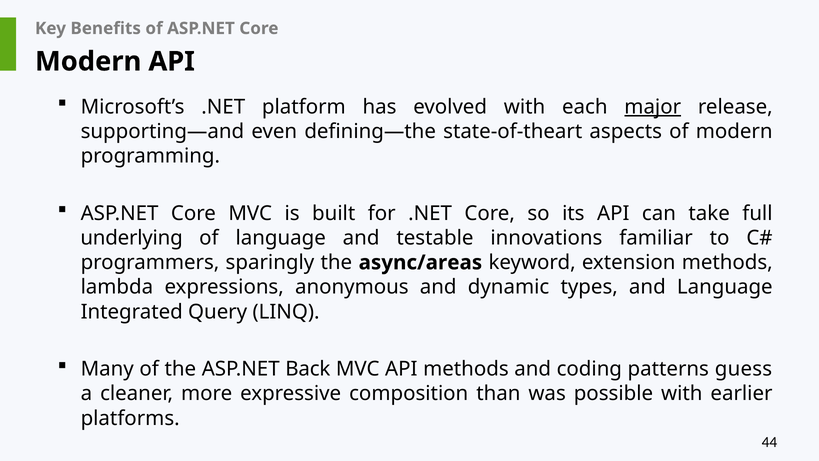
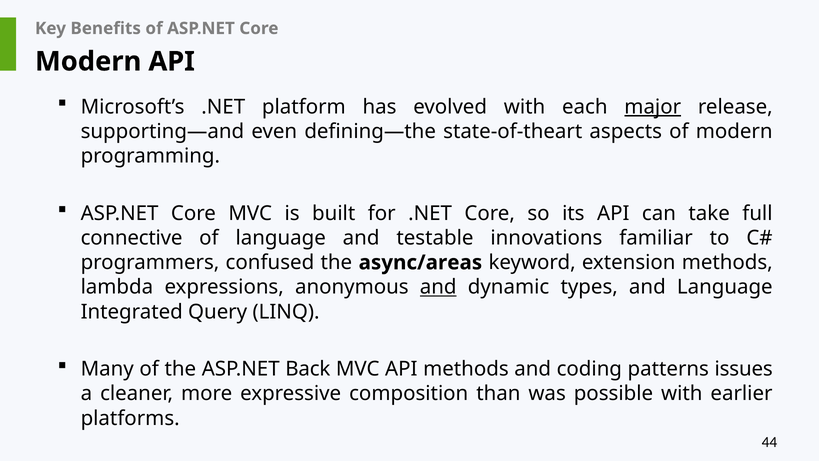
underlying: underlying -> connective
sparingly: sparingly -> confused
and at (438, 287) underline: none -> present
guess: guess -> issues
